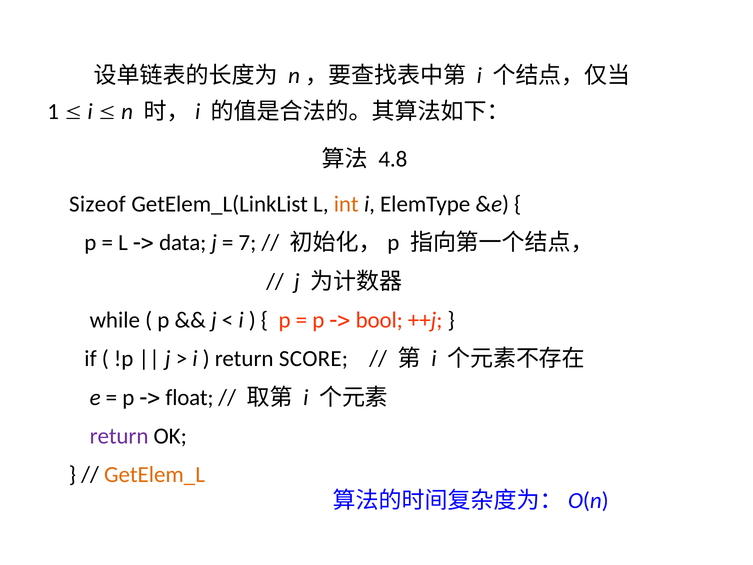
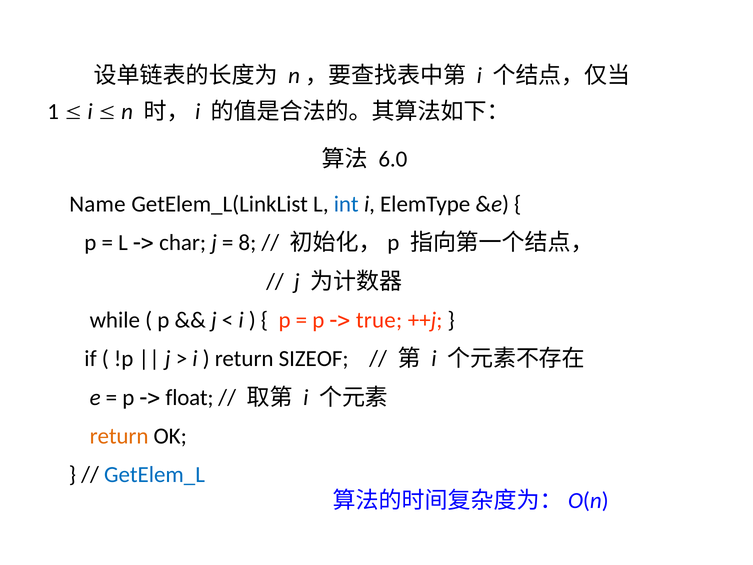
4.8: 4.8 -> 6.0
Sizeof: Sizeof -> Name
int colour: orange -> blue
data: data -> char
7: 7 -> 8
bool: bool -> true
SCORE: SCORE -> SIZEOF
return at (119, 436) colour: purple -> orange
GetElem_L colour: orange -> blue
